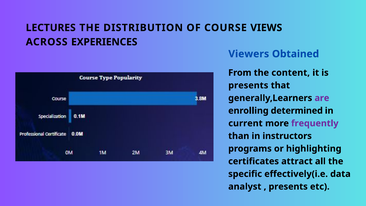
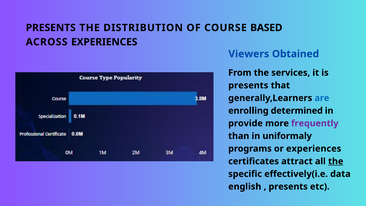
LECTURES at (51, 28): LECTURES -> PRESENTS
VIEWS: VIEWS -> BASED
content: content -> services
are colour: purple -> blue
current: current -> provide
instructors: instructors -> uniformaly
or highlighting: highlighting -> experiences
the at (336, 161) underline: none -> present
analyst: analyst -> english
